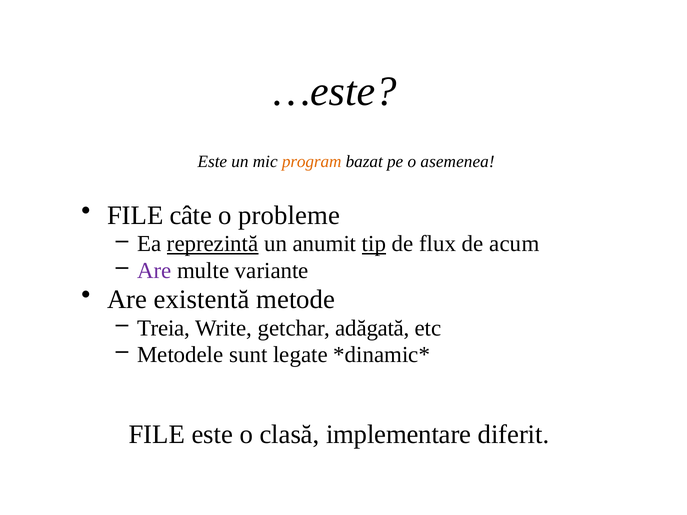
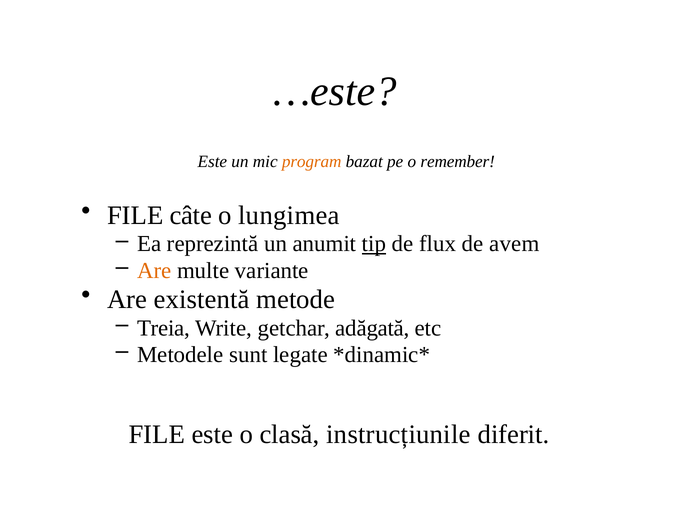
asemenea: asemenea -> remember
probleme: probleme -> lungimea
reprezintă underline: present -> none
acum: acum -> avem
Are at (154, 271) colour: purple -> orange
implementare: implementare -> instrucțiunile
